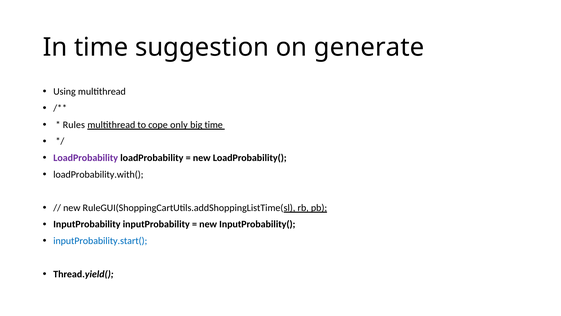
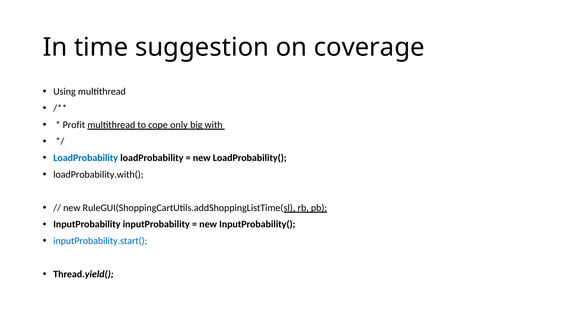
generate: generate -> coverage
Rules: Rules -> Profit
big time: time -> with
LoadProbability at (86, 158) colour: purple -> blue
